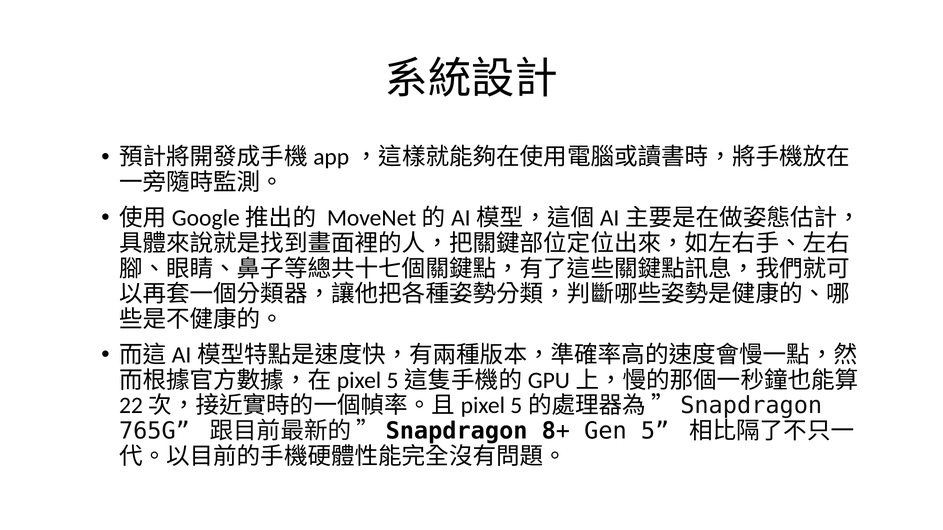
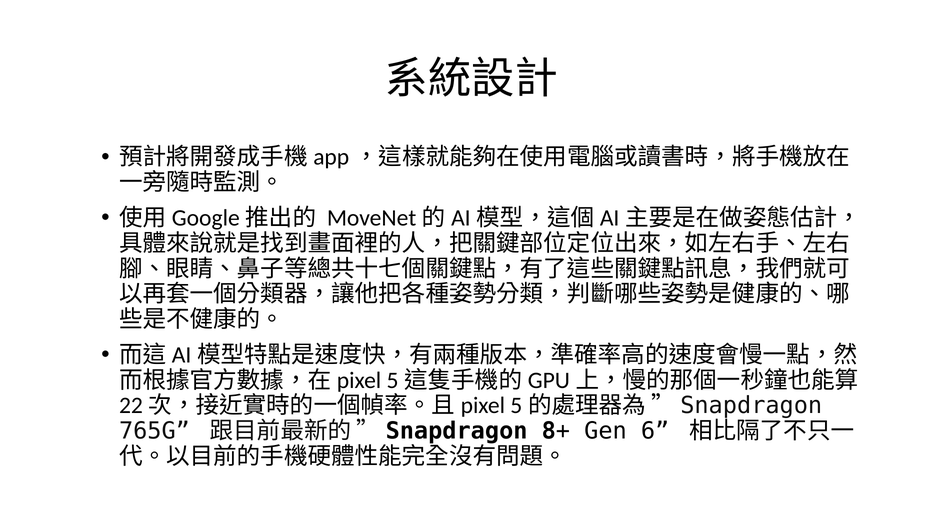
5: 5 -> 6
